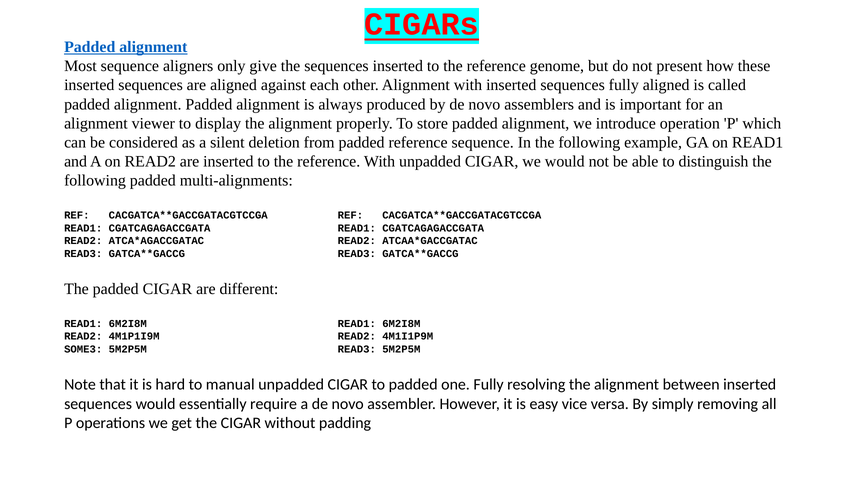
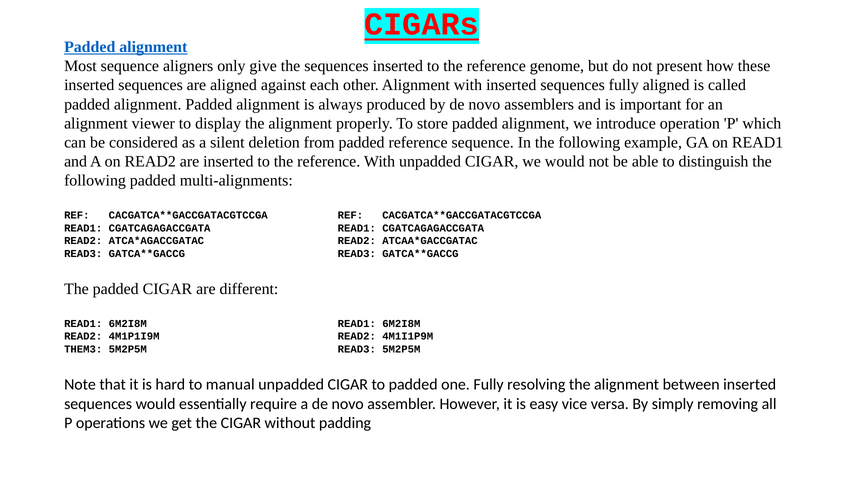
SOME3: SOME3 -> THEM3
